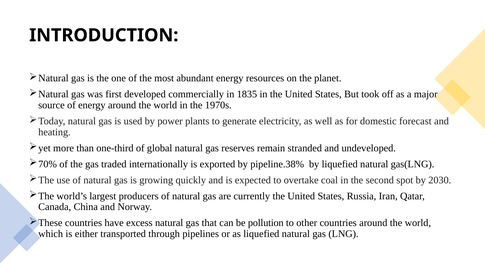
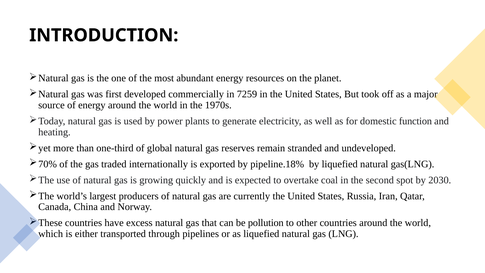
1835: 1835 -> 7259
forecast: forecast -> function
pipeline.38%: pipeline.38% -> pipeline.18%
